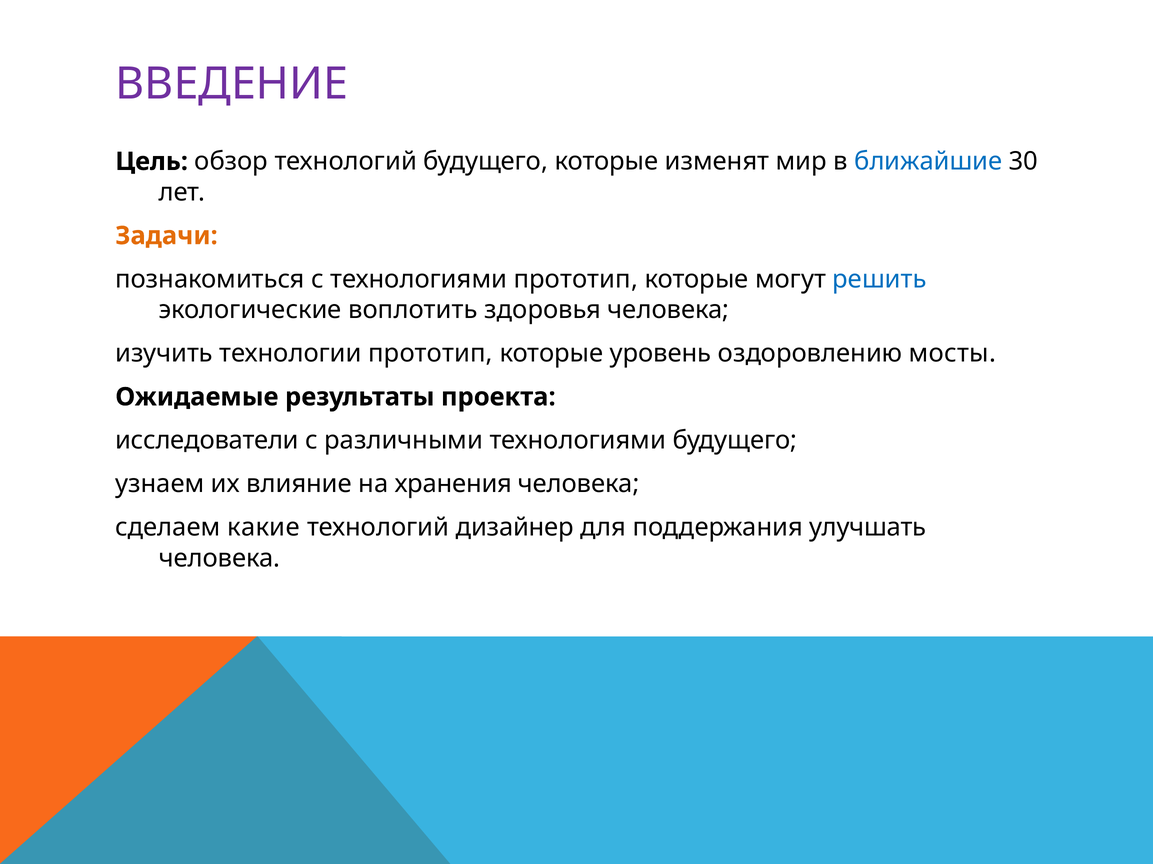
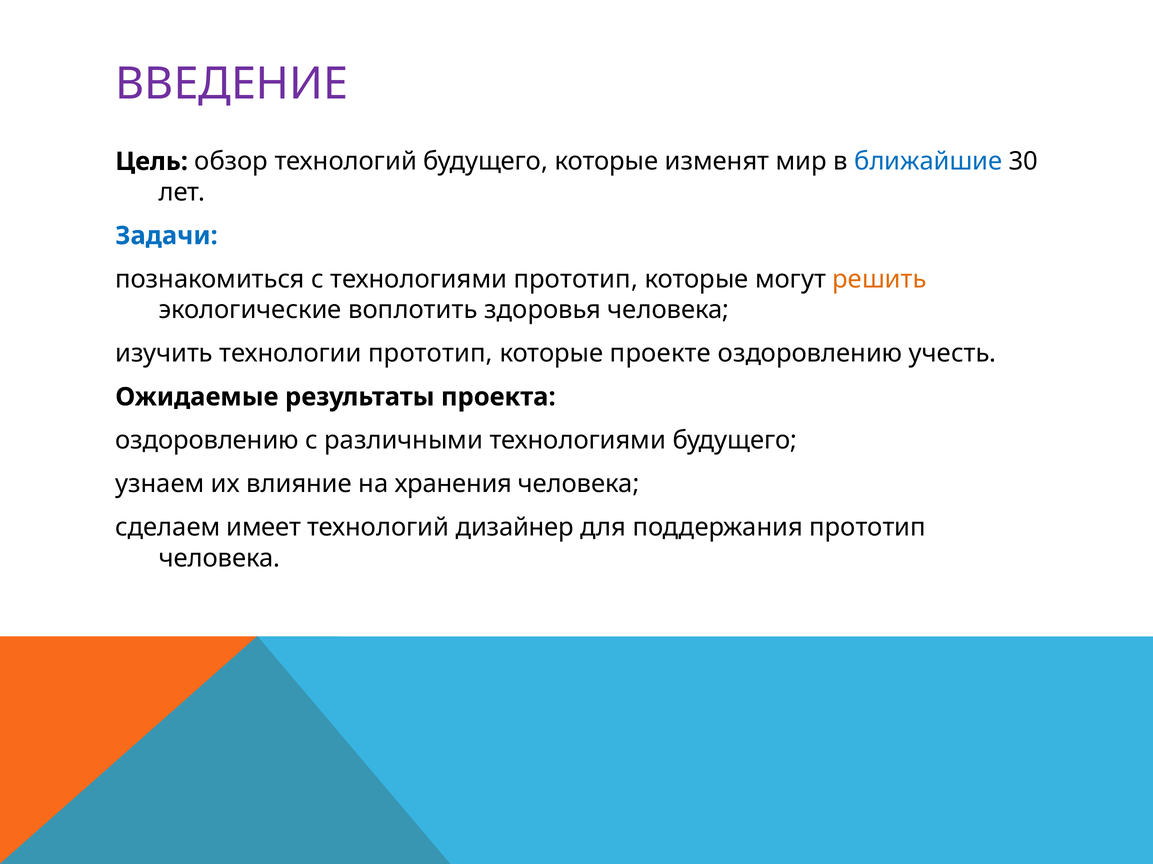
Задачи colour: orange -> blue
решить colour: blue -> orange
уровень: уровень -> проекте
мосты: мосты -> учесть
исследователи at (207, 441): исследователи -> оздоровлению
какие: какие -> имеет
поддержания улучшать: улучшать -> прототип
